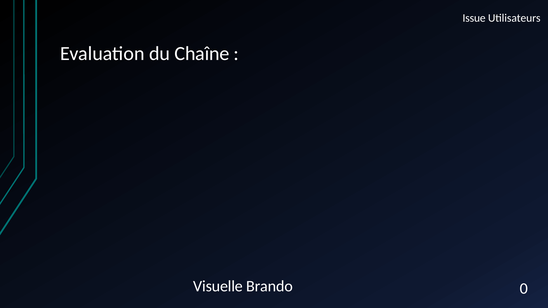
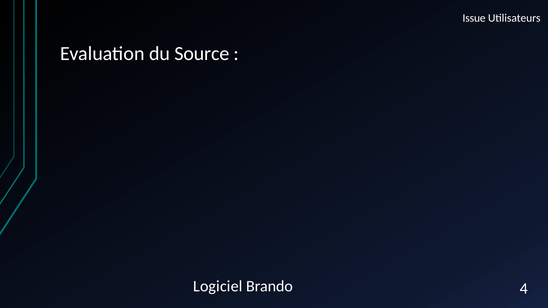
Chaîne: Chaîne -> Source
Visuelle: Visuelle -> Logiciel
0: 0 -> 4
